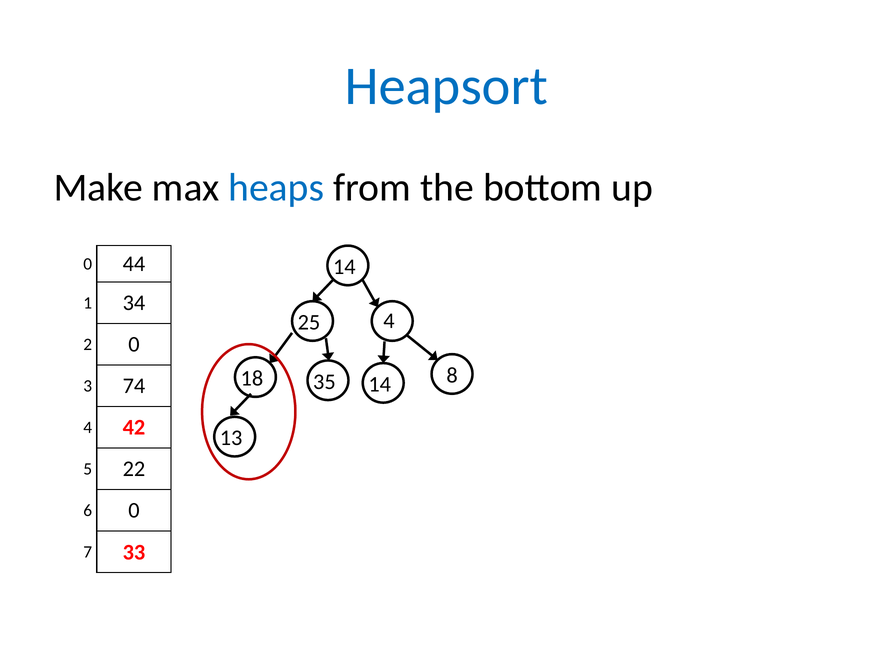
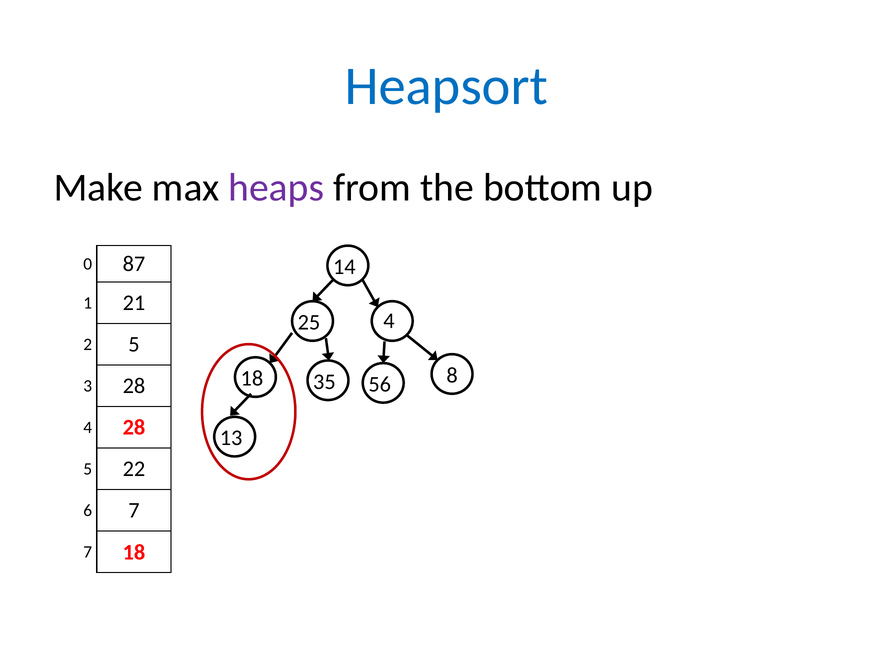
heaps colour: blue -> purple
44: 44 -> 87
34: 34 -> 21
2 0: 0 -> 5
35 14: 14 -> 56
3 74: 74 -> 28
4 42: 42 -> 28
6 0: 0 -> 7
7 33: 33 -> 18
